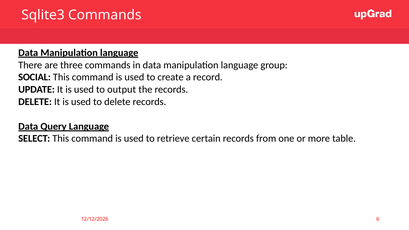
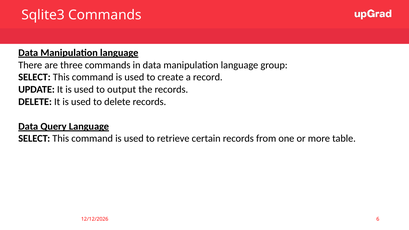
SOCIAL at (34, 77): SOCIAL -> SELECT
